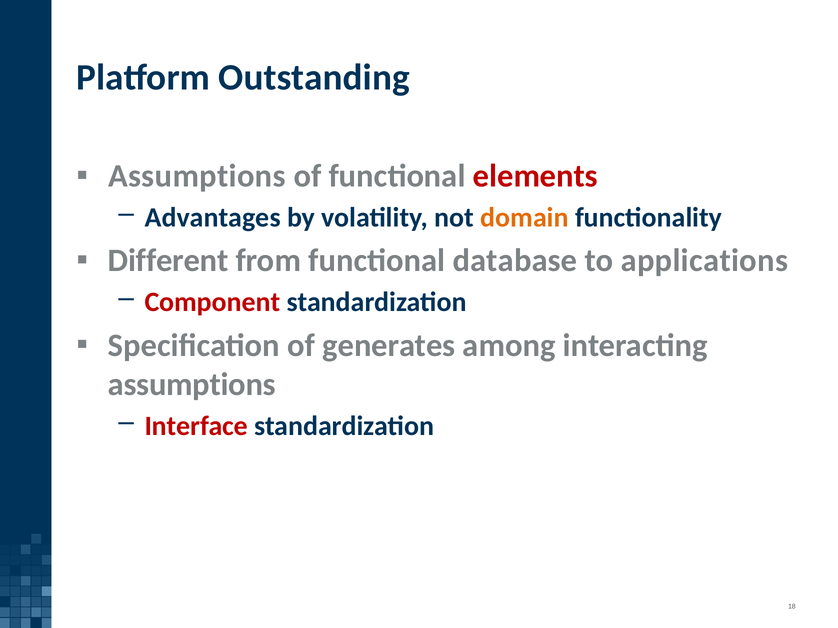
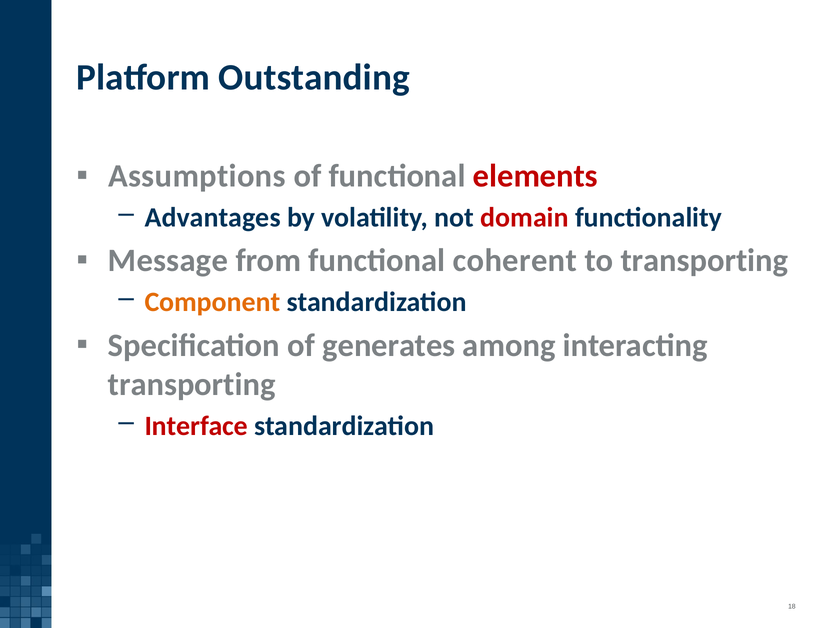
domain colour: orange -> red
Different: Different -> Message
database: database -> coherent
to applications: applications -> transporting
Component colour: red -> orange
assumptions at (192, 385): assumptions -> transporting
